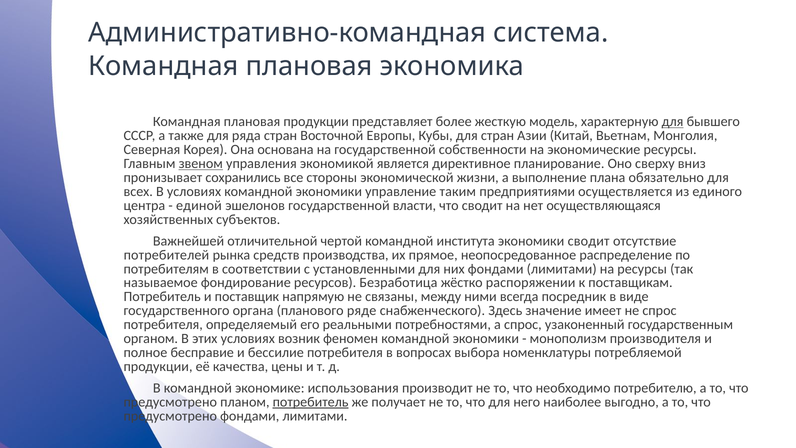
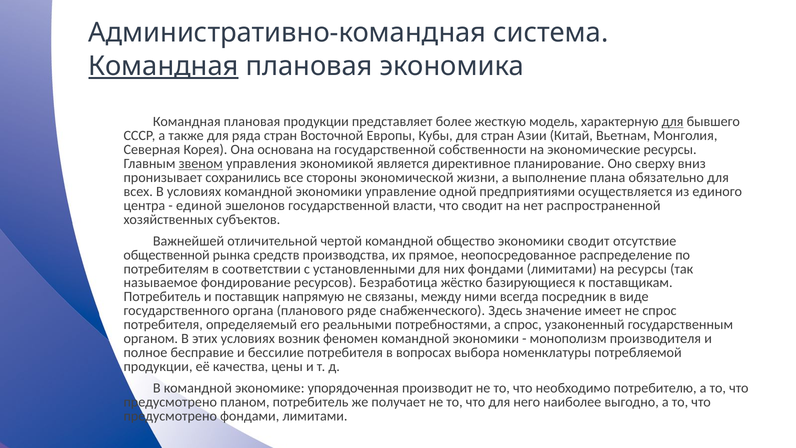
Командная at (163, 66) underline: none -> present
таким: таким -> одной
осуществляющаяся: осуществляющаяся -> распространенной
института: института -> общество
потребителей: потребителей -> общественной
распоряжении: распоряжении -> базирующиеся
использования: использования -> упорядоченная
потребитель at (311, 402) underline: present -> none
